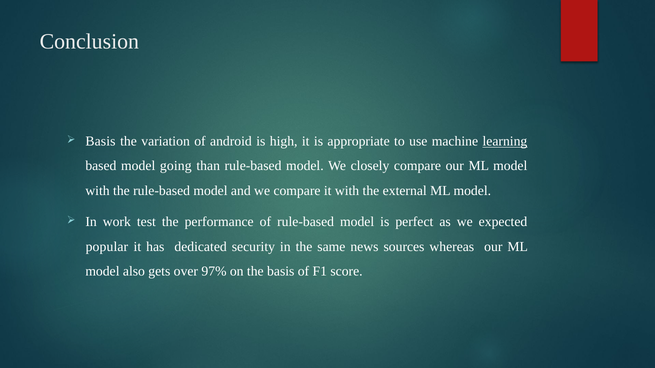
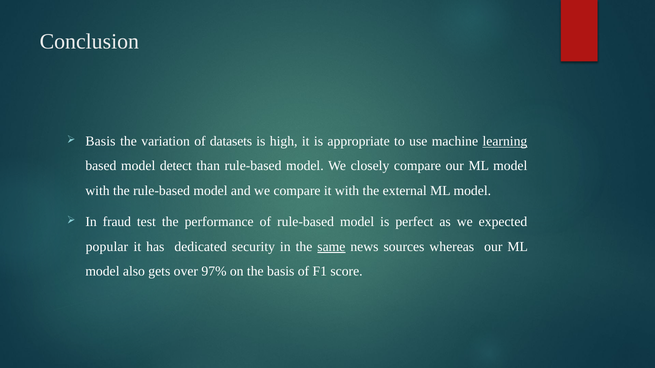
android: android -> datasets
going: going -> detect
work: work -> fraud
same underline: none -> present
